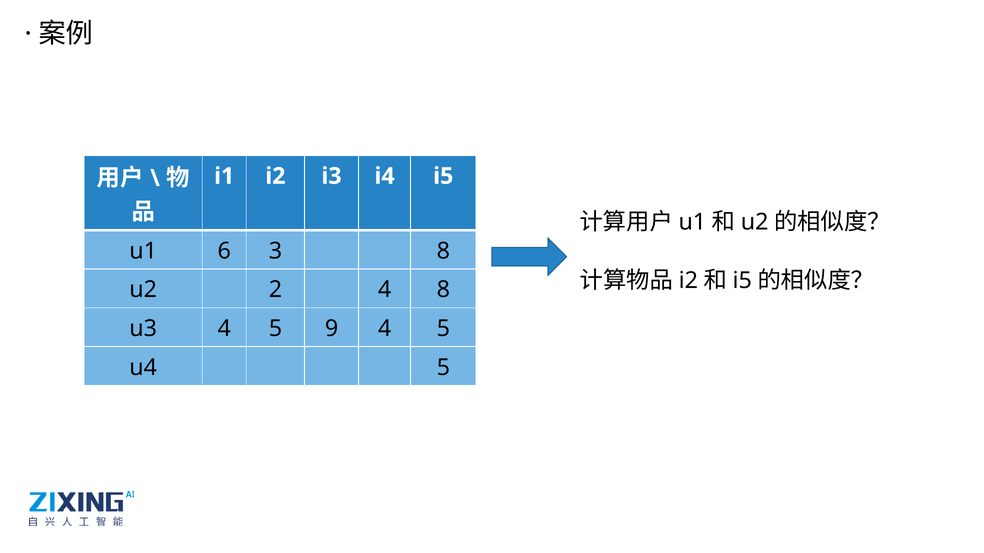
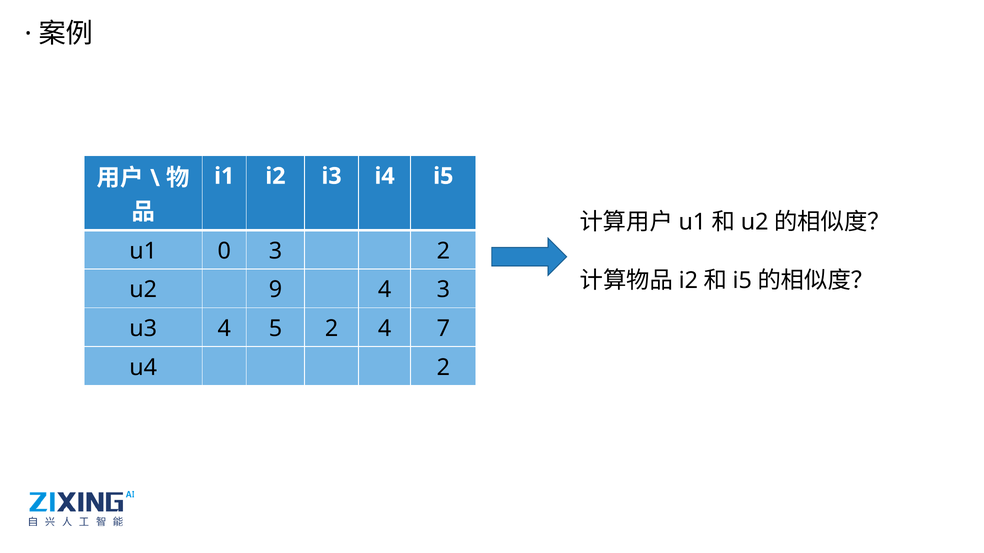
6: 6 -> 0
3 8: 8 -> 2
2: 2 -> 9
4 8: 8 -> 3
5 9: 9 -> 2
5 at (443, 329): 5 -> 7
u4 5: 5 -> 2
